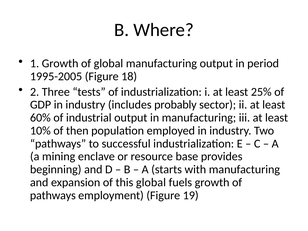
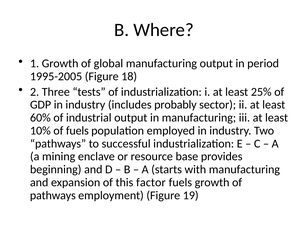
of then: then -> fuels
this global: global -> factor
